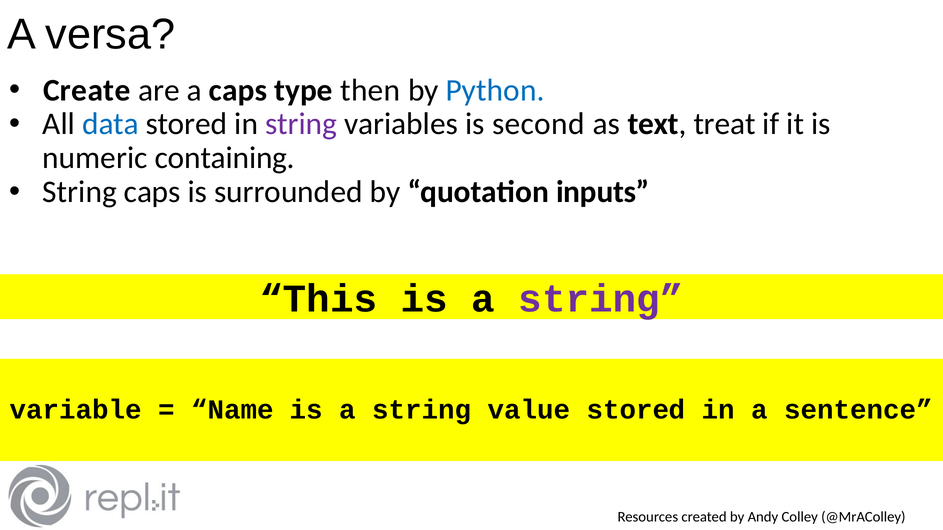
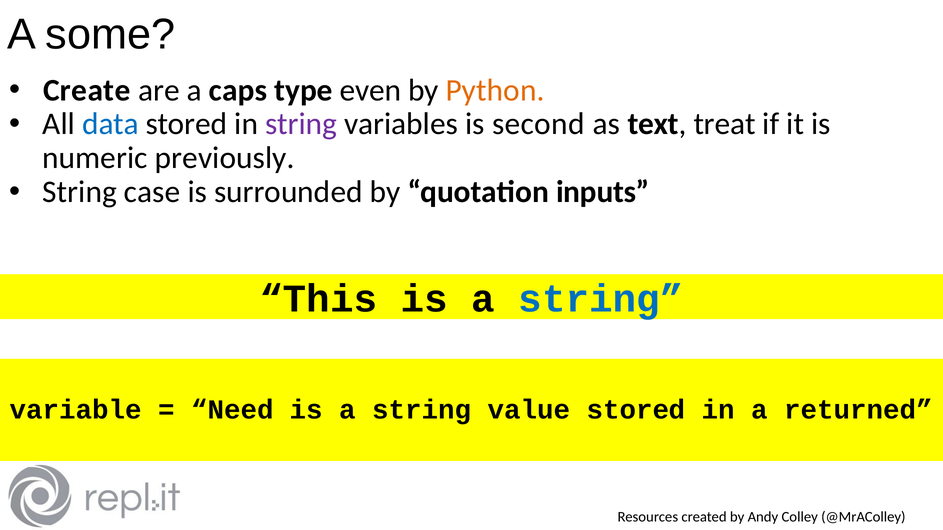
versa: versa -> some
then: then -> even
Python colour: blue -> orange
containing: containing -> previously
String caps: caps -> case
string at (601, 299) colour: purple -> blue
Name: Name -> Need
sentence: sentence -> returned
